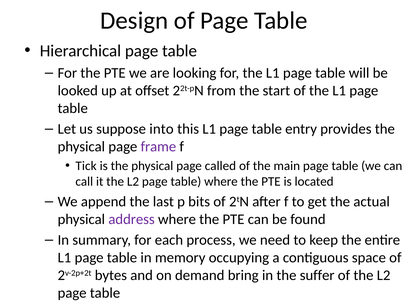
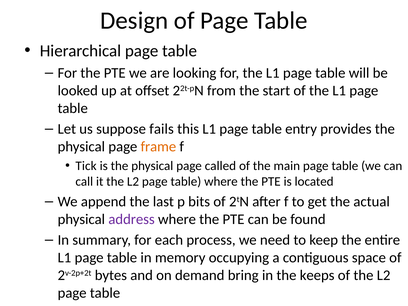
into: into -> fails
frame colour: purple -> orange
suffer: suffer -> keeps
